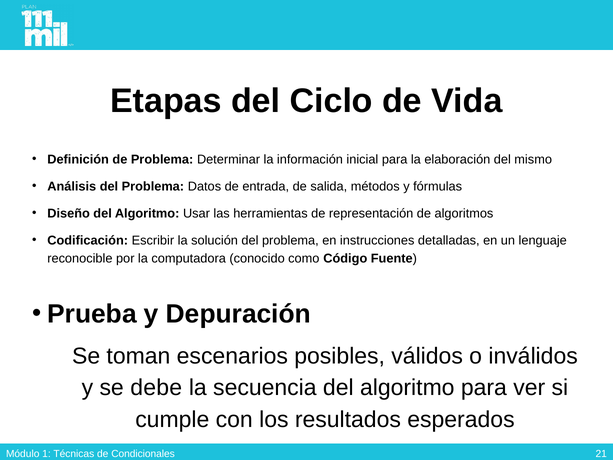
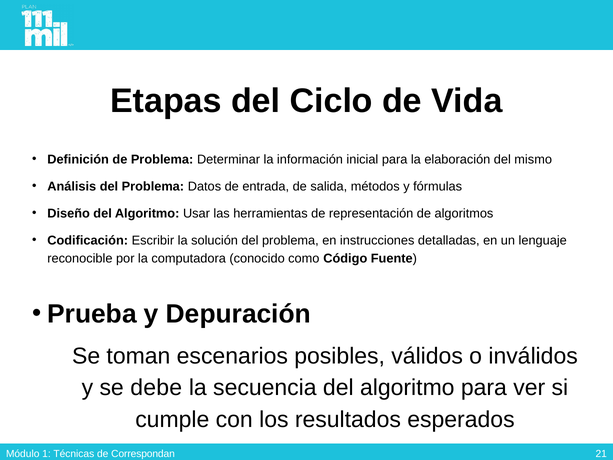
Condicionales: Condicionales -> Correspondan
